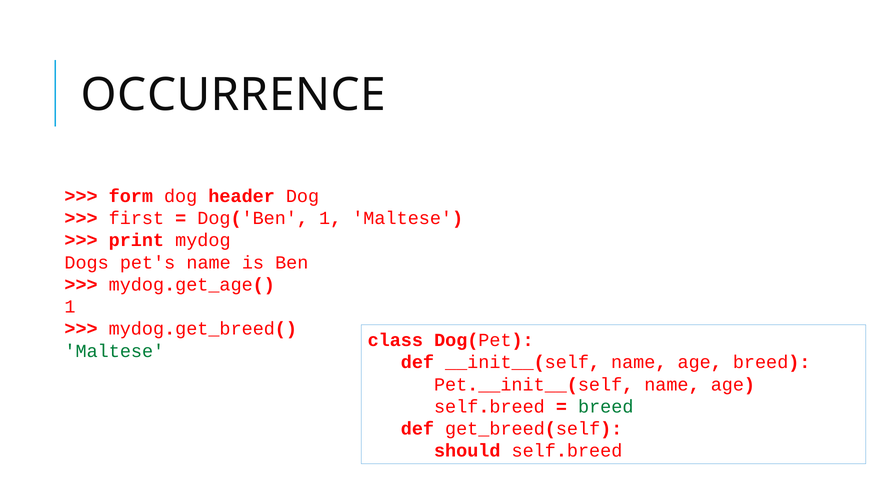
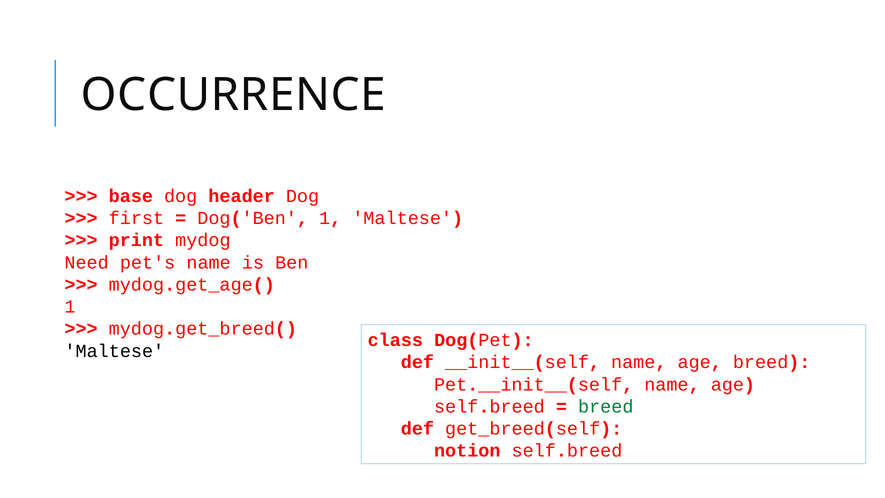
form: form -> base
Dogs: Dogs -> Need
Maltese at (114, 351) colour: green -> black
should: should -> notion
